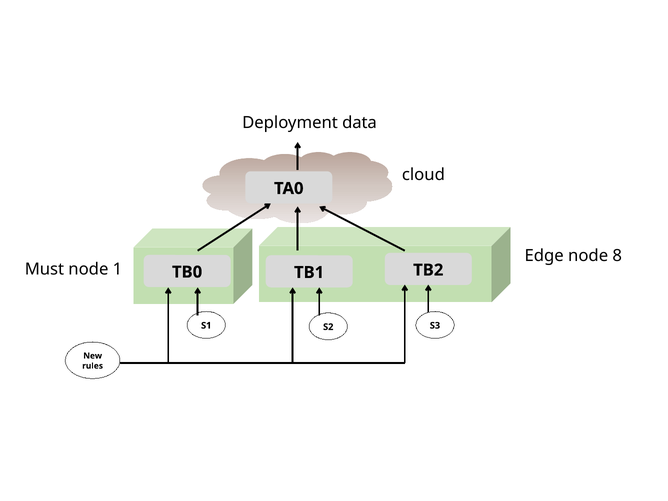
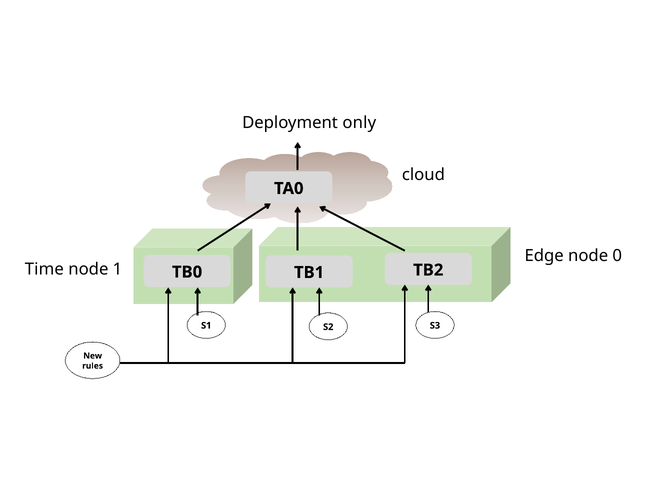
data: data -> only
8: 8 -> 0
Must: Must -> Time
